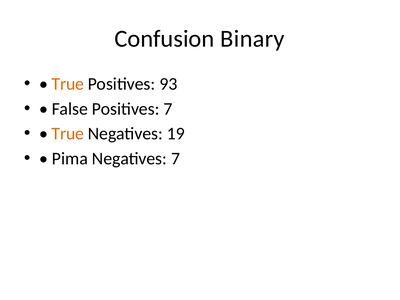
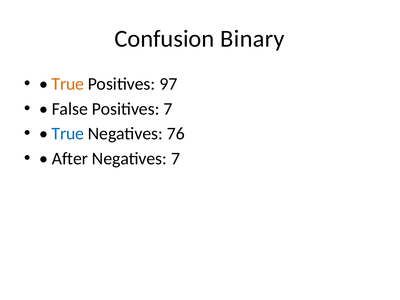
93: 93 -> 97
True at (68, 134) colour: orange -> blue
19: 19 -> 76
Pima: Pima -> After
